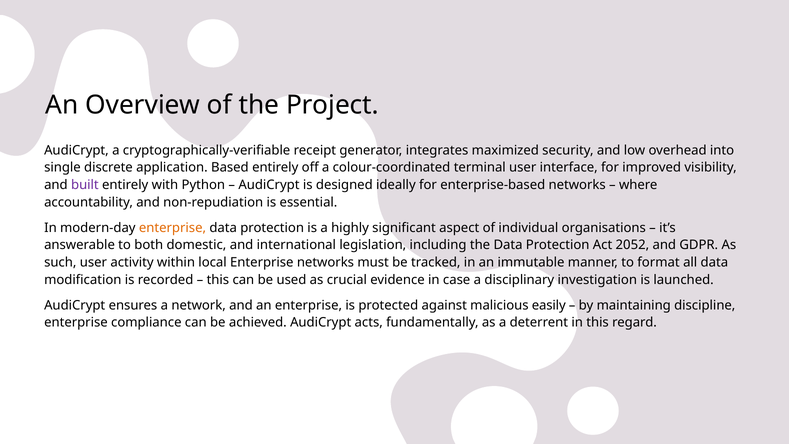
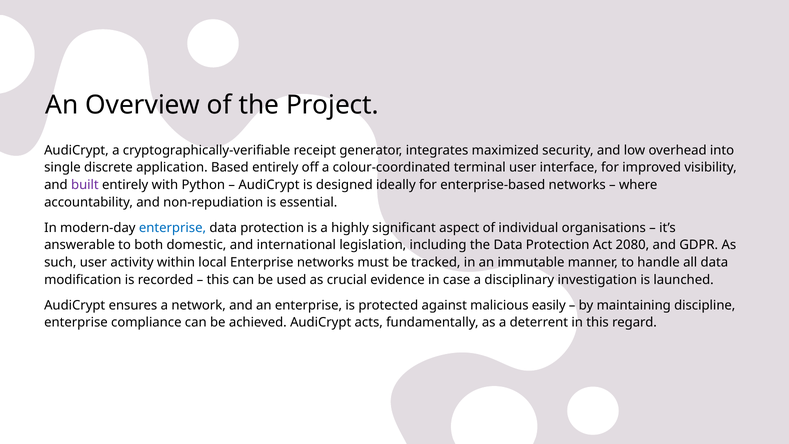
enterprise at (173, 228) colour: orange -> blue
2052: 2052 -> 2080
format: format -> handle
